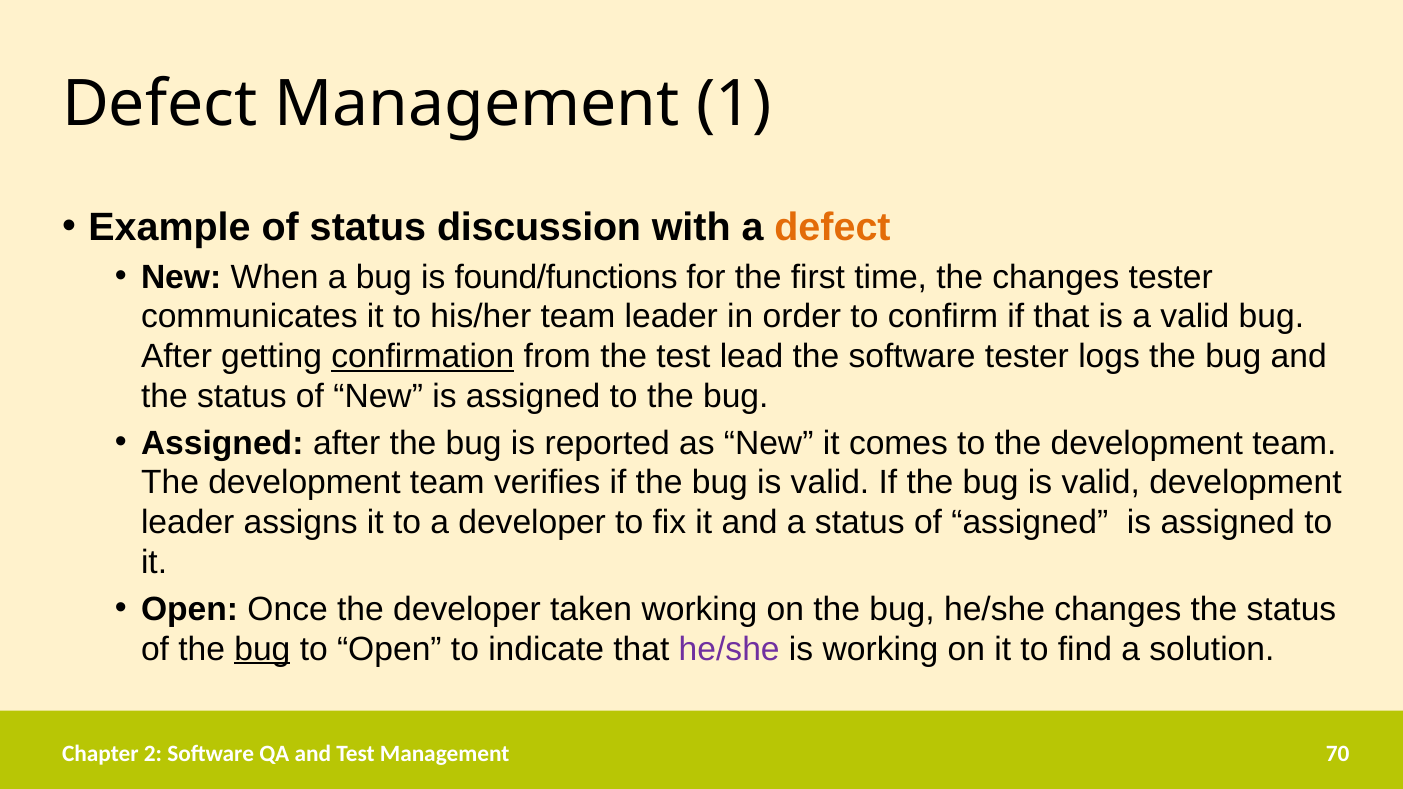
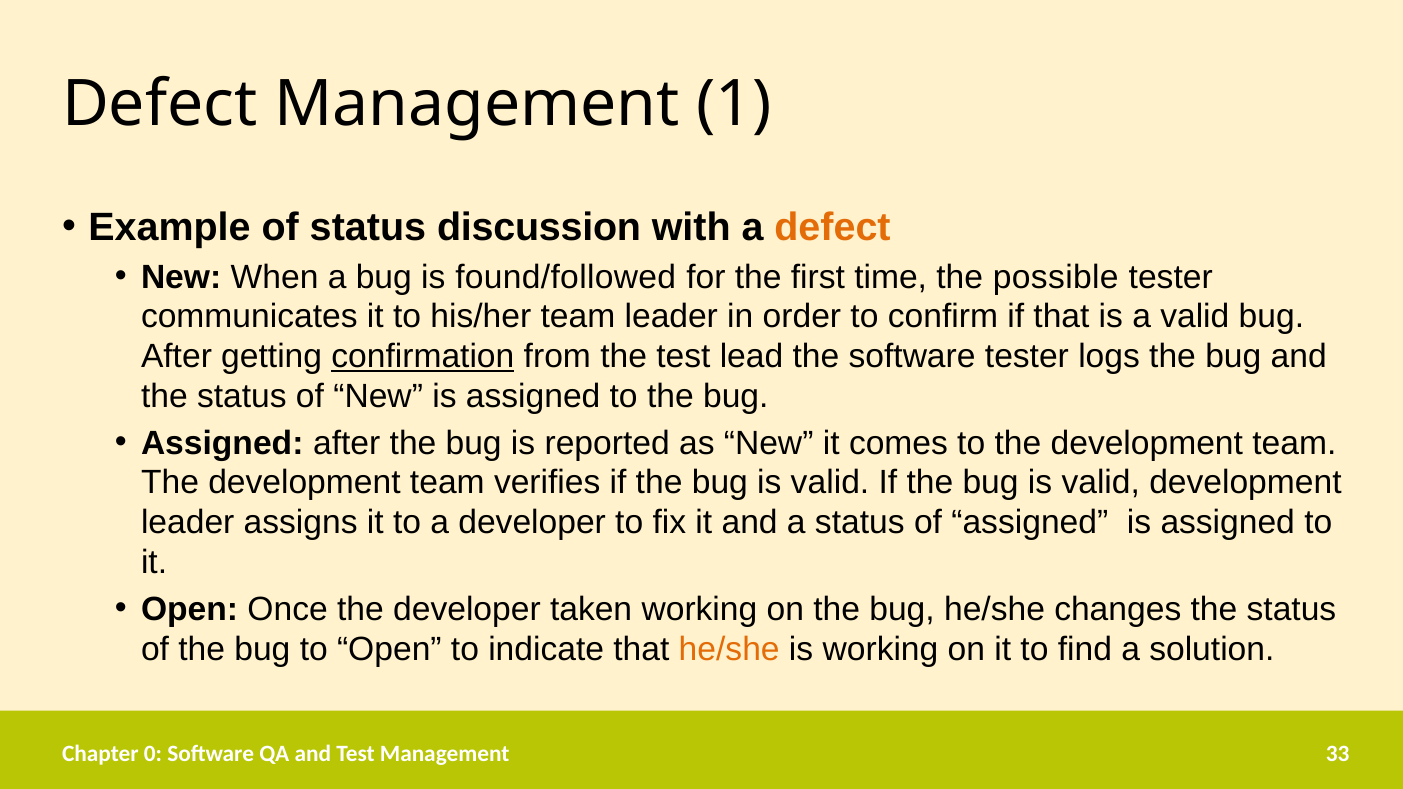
found/functions: found/functions -> found/followed
the changes: changes -> possible
bug at (262, 649) underline: present -> none
he/she at (729, 649) colour: purple -> orange
2: 2 -> 0
70: 70 -> 33
